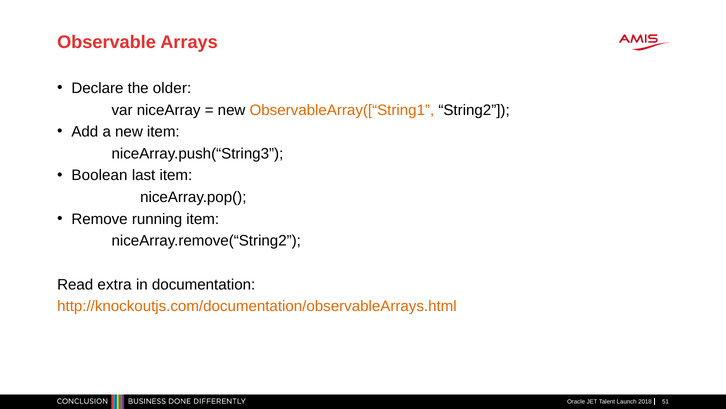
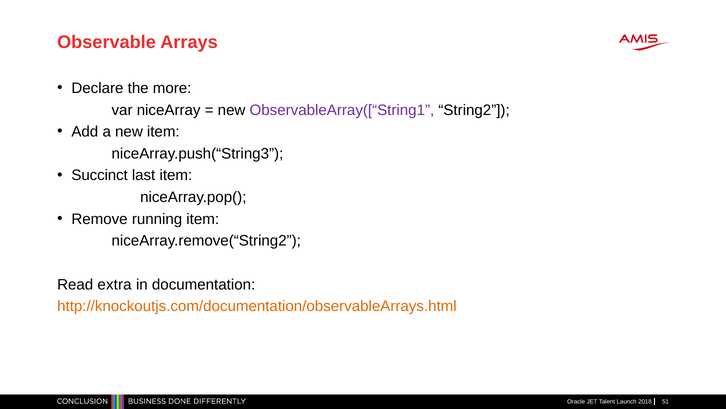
older: older -> more
ObservableArray([“String1 colour: orange -> purple
Boolean: Boolean -> Succinct
